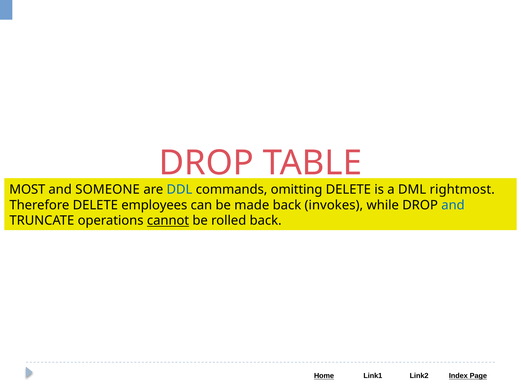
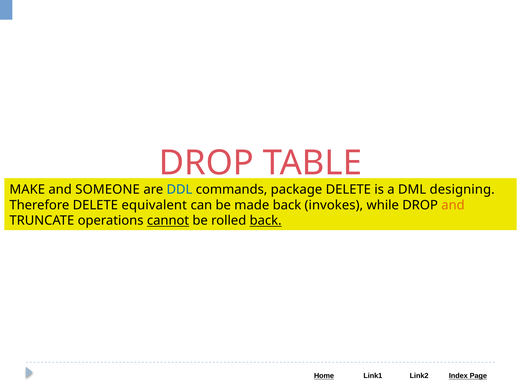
MOST: MOST -> MAKE
omitting: omitting -> package
rightmost: rightmost -> designing
employees: employees -> equivalent
and at (453, 205) colour: blue -> orange
back at (266, 221) underline: none -> present
